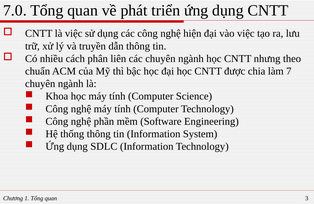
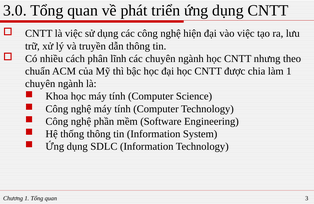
7.0: 7.0 -> 3.0
liên: liên -> lĩnh
làm 7: 7 -> 1
